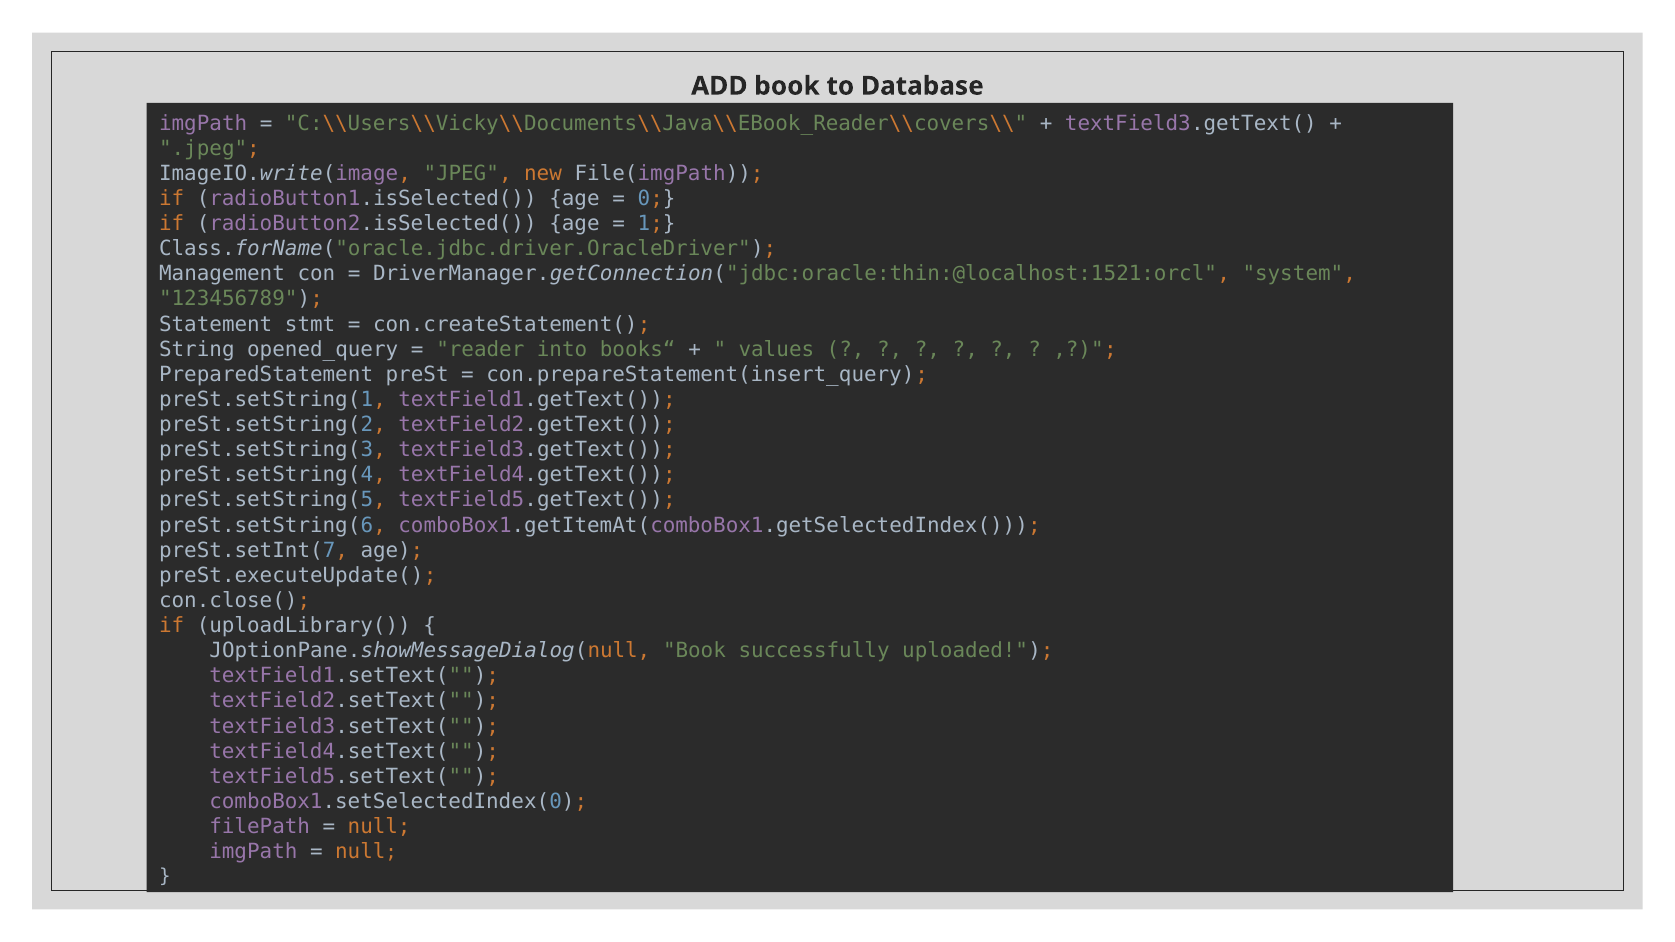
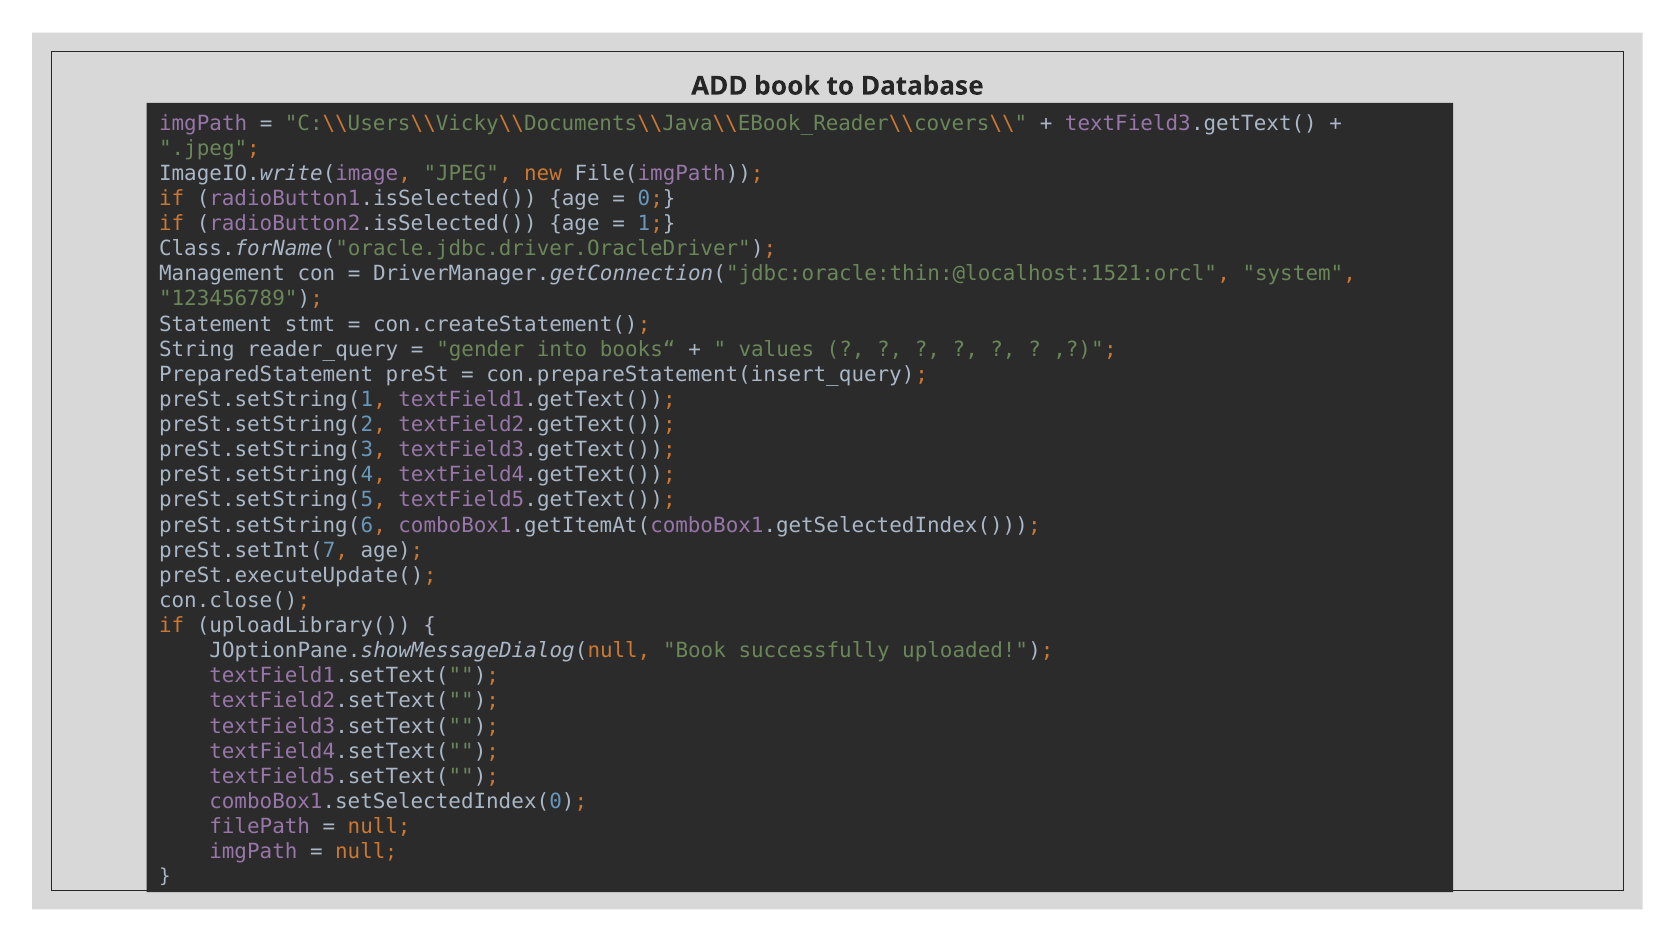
opened_query: opened_query -> reader_query
reader: reader -> gender
